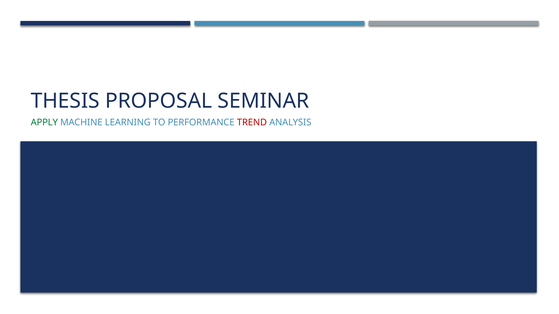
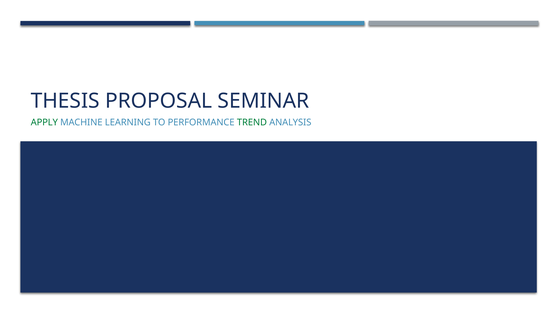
TREND colour: red -> green
